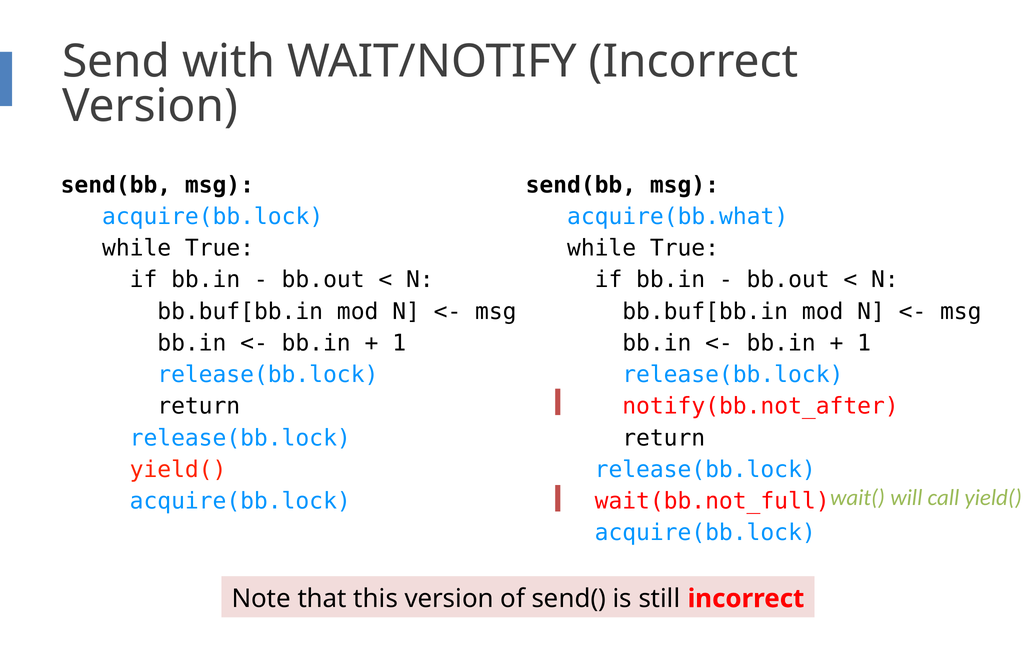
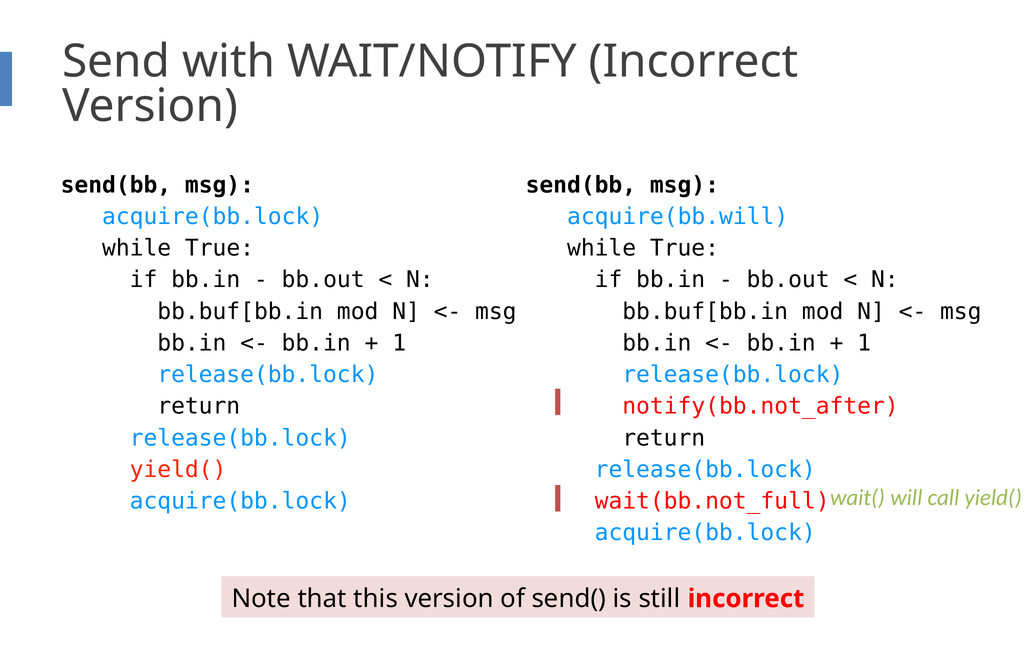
acquire(bb.what: acquire(bb.what -> acquire(bb.will
